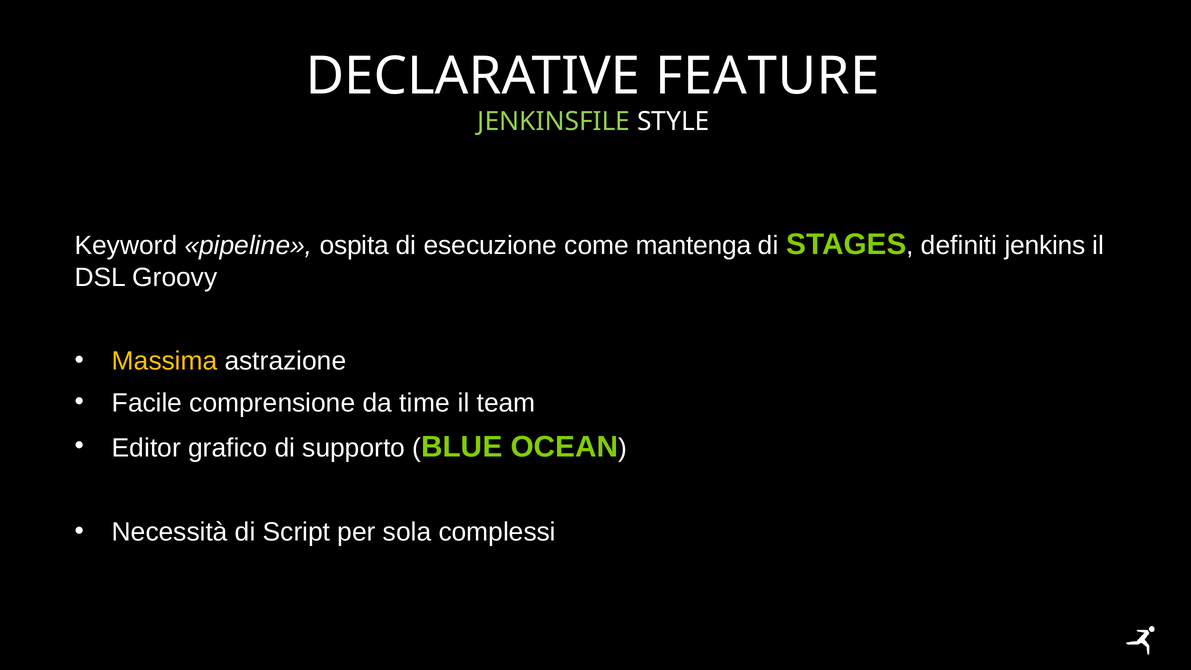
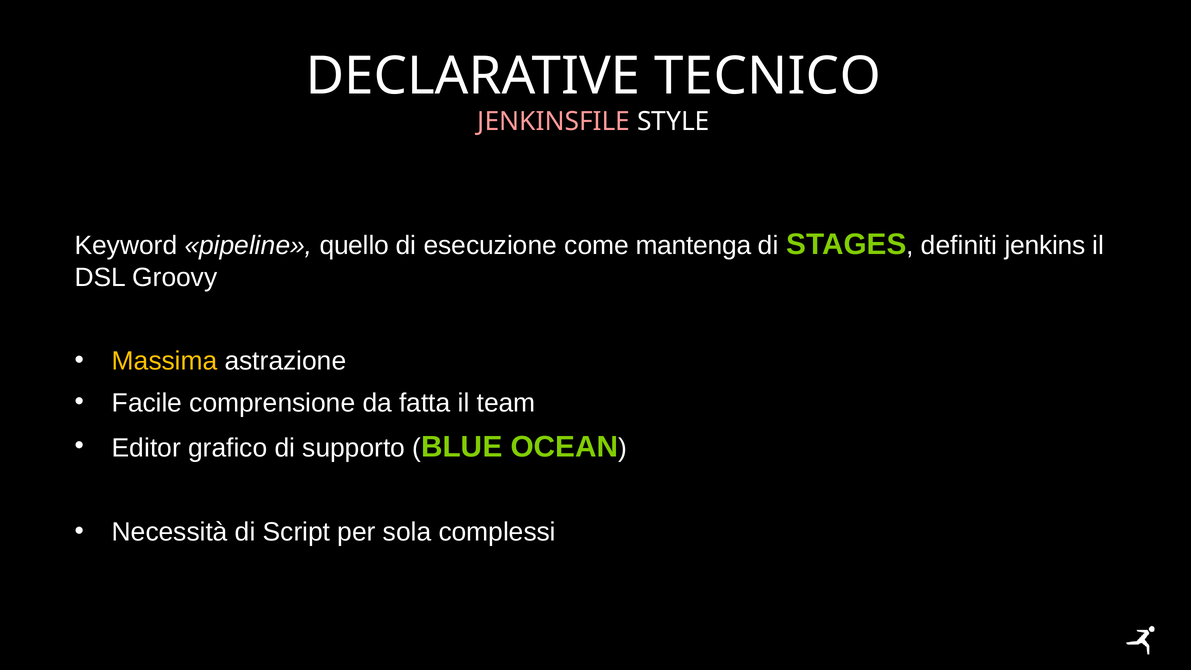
FEATURE: FEATURE -> TECNICO
JENKINSFILE colour: light green -> pink
ospita: ospita -> quello
time: time -> fatta
